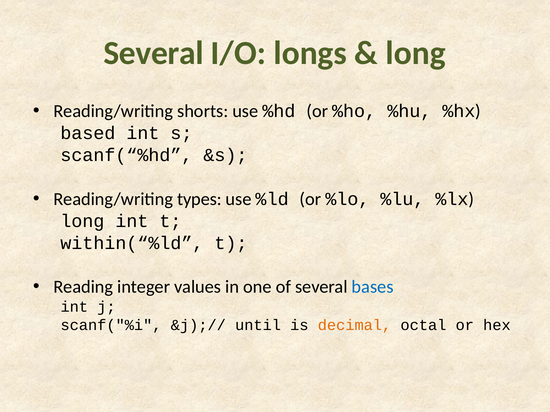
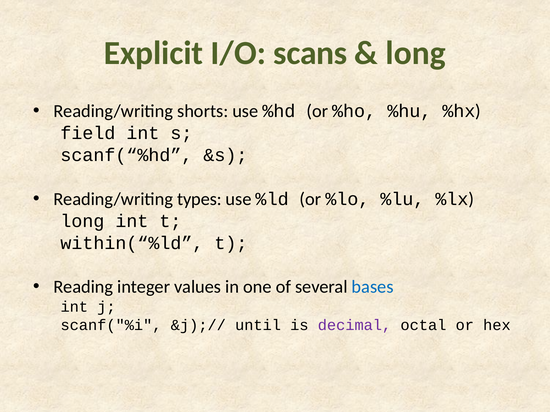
Several at (154, 53): Several -> Explicit
longs: longs -> scans
based: based -> field
decimal colour: orange -> purple
